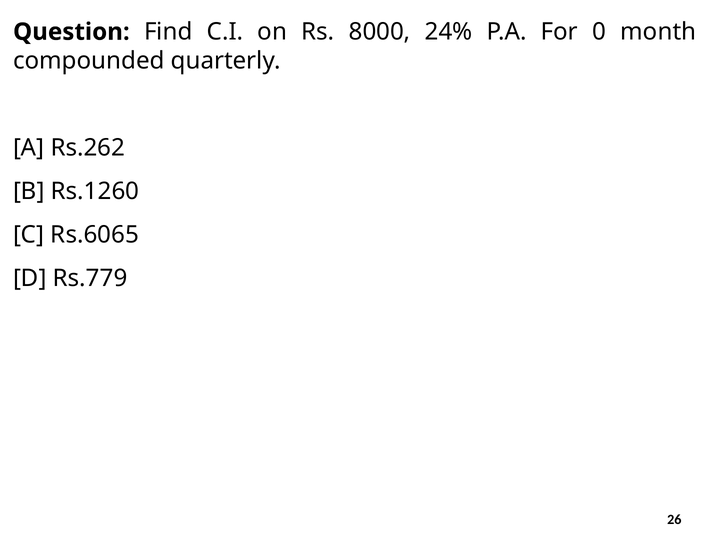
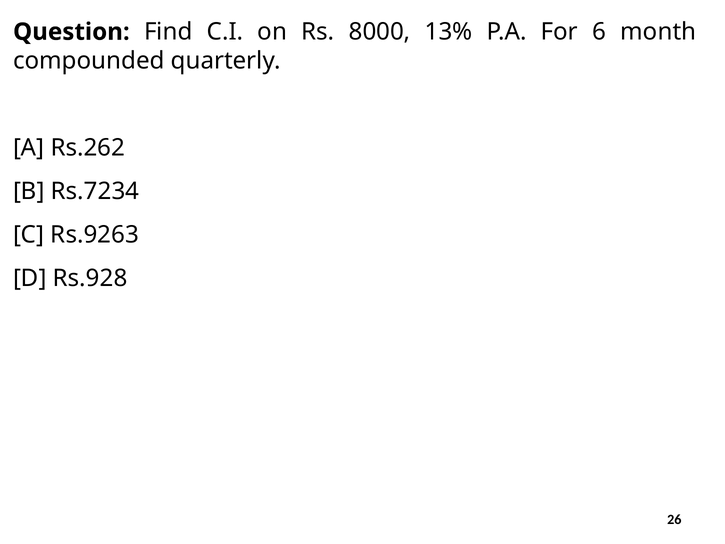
24%: 24% -> 13%
0: 0 -> 6
Rs.1260: Rs.1260 -> Rs.7234
Rs.6065: Rs.6065 -> Rs.9263
Rs.779: Rs.779 -> Rs.928
